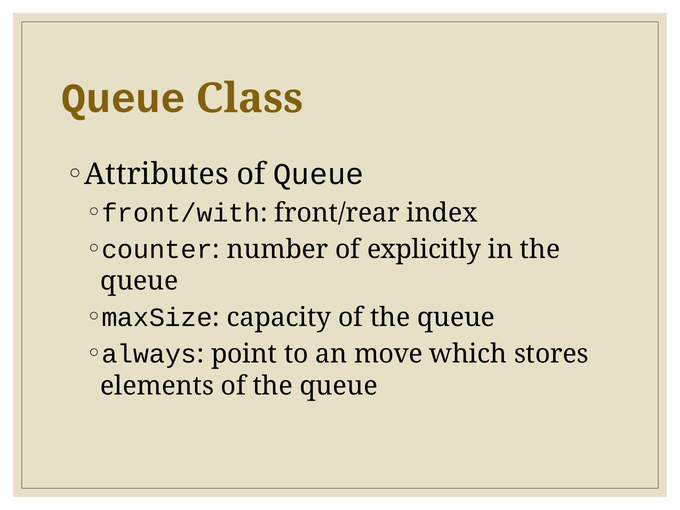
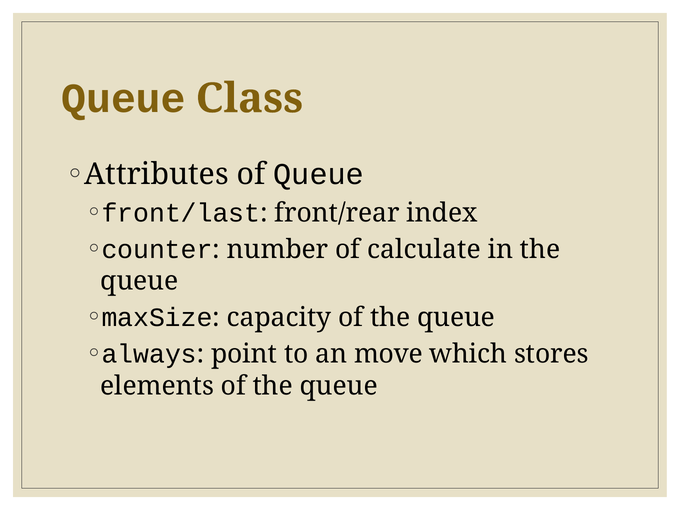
front/with: front/with -> front/last
explicitly: explicitly -> calculate
